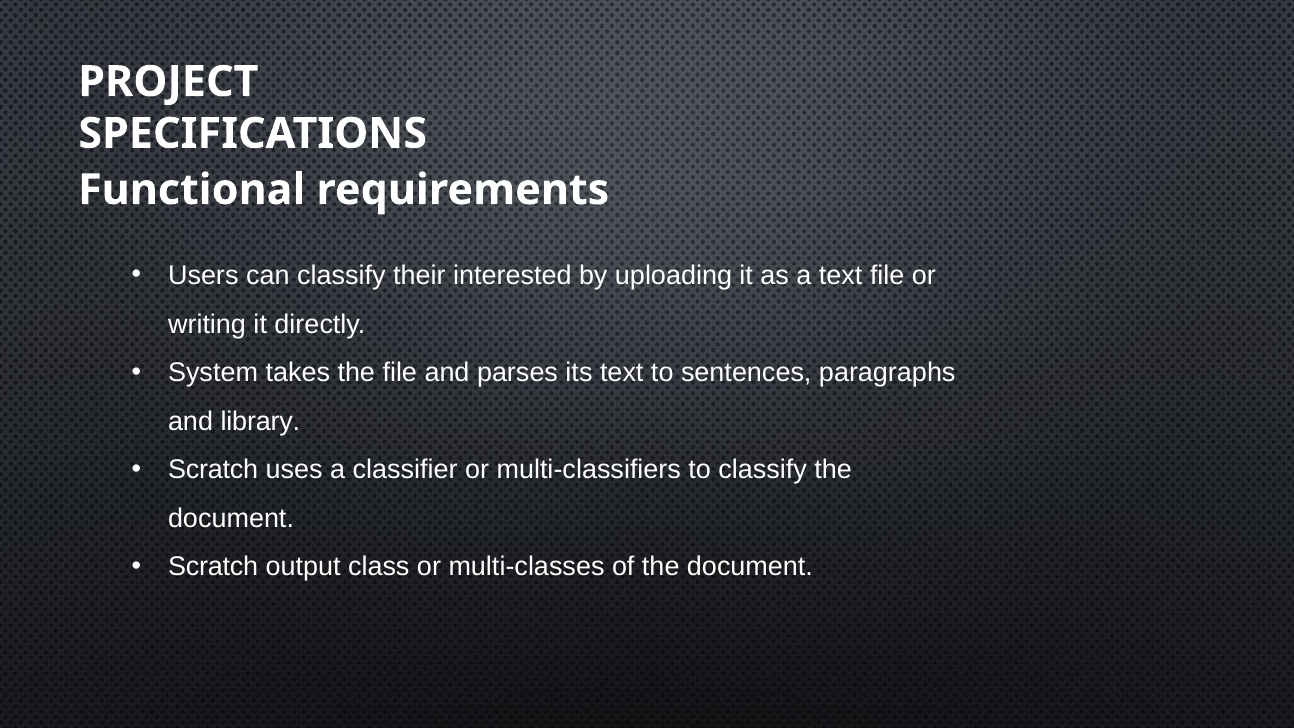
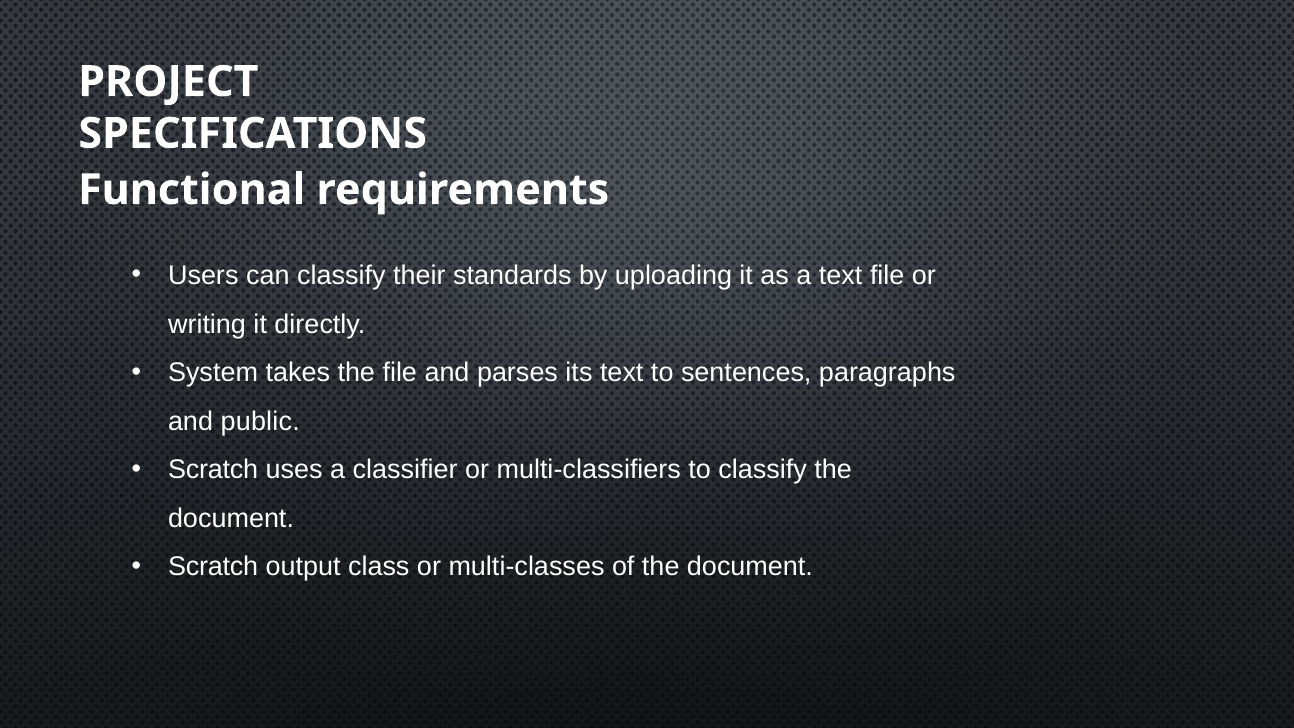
interested: interested -> standards
library: library -> public
